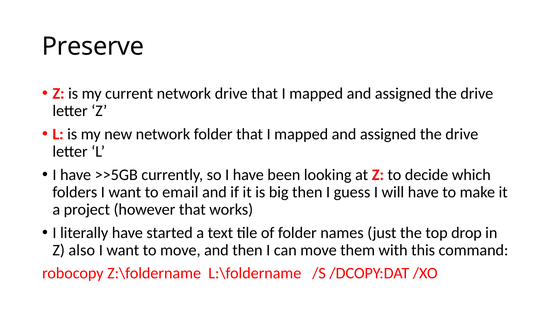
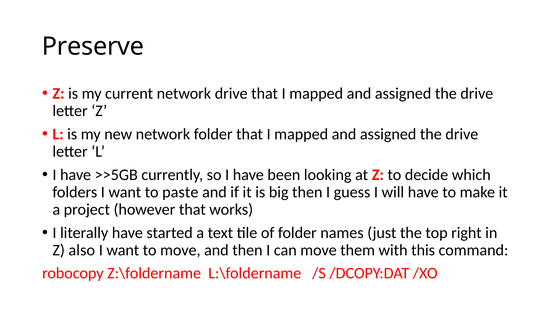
email: email -> paste
drop: drop -> right
